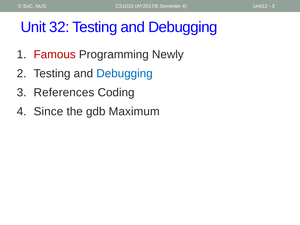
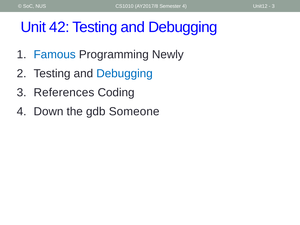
32: 32 -> 42
Famous colour: red -> blue
Since: Since -> Down
Maximum: Maximum -> Someone
